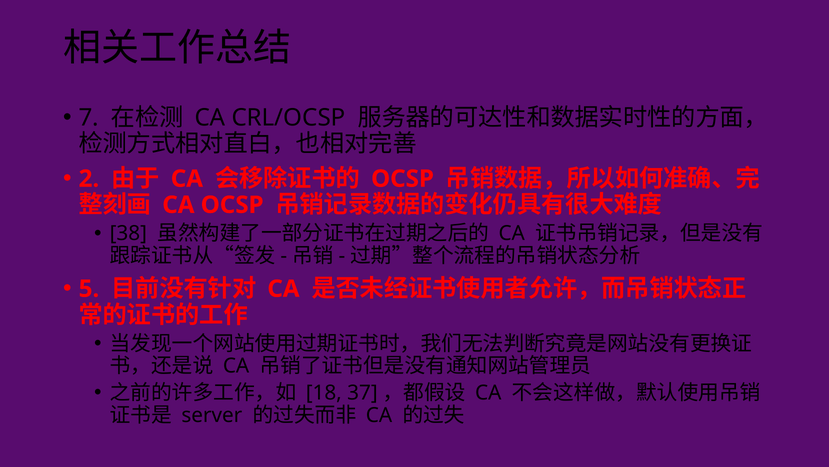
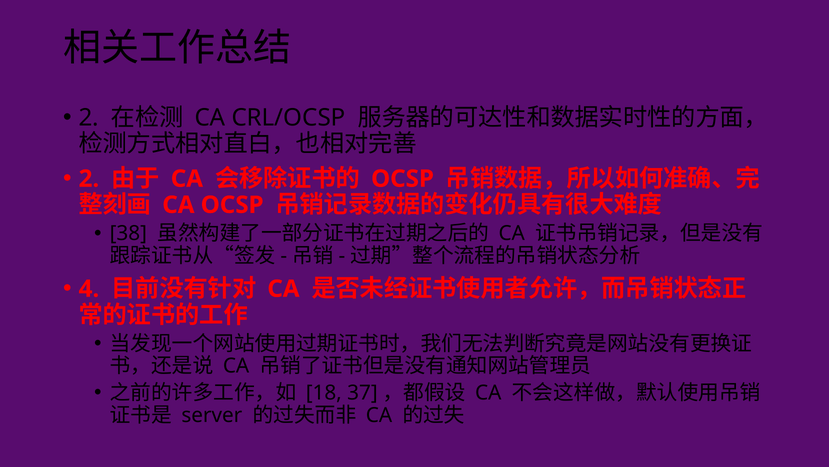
7 at (89, 118): 7 -> 2
5: 5 -> 4
